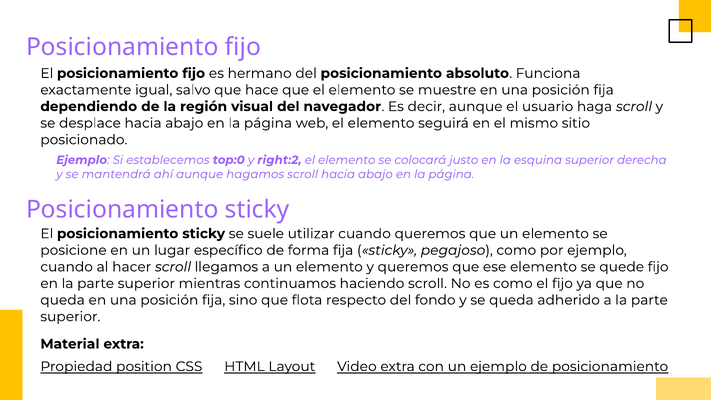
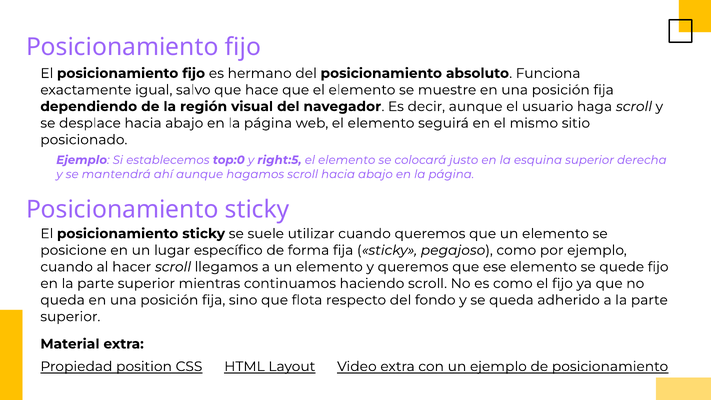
right:2: right:2 -> right:5
